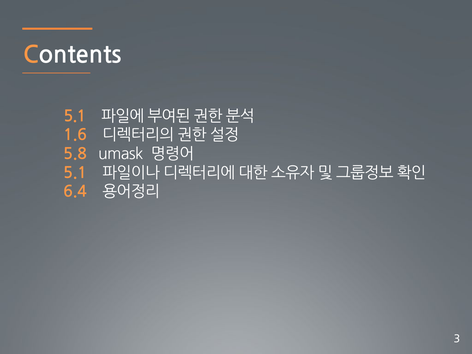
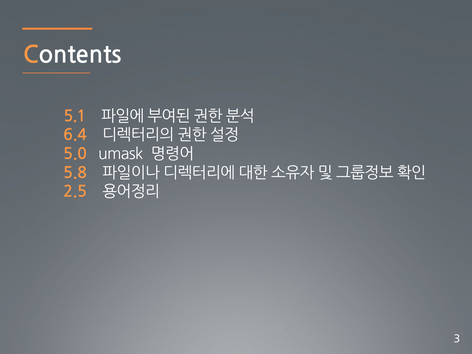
1.6: 1.6 -> 6.4
5.8: 5.8 -> 5.0
5.1 at (75, 173): 5.1 -> 5.8
6.4: 6.4 -> 2.5
